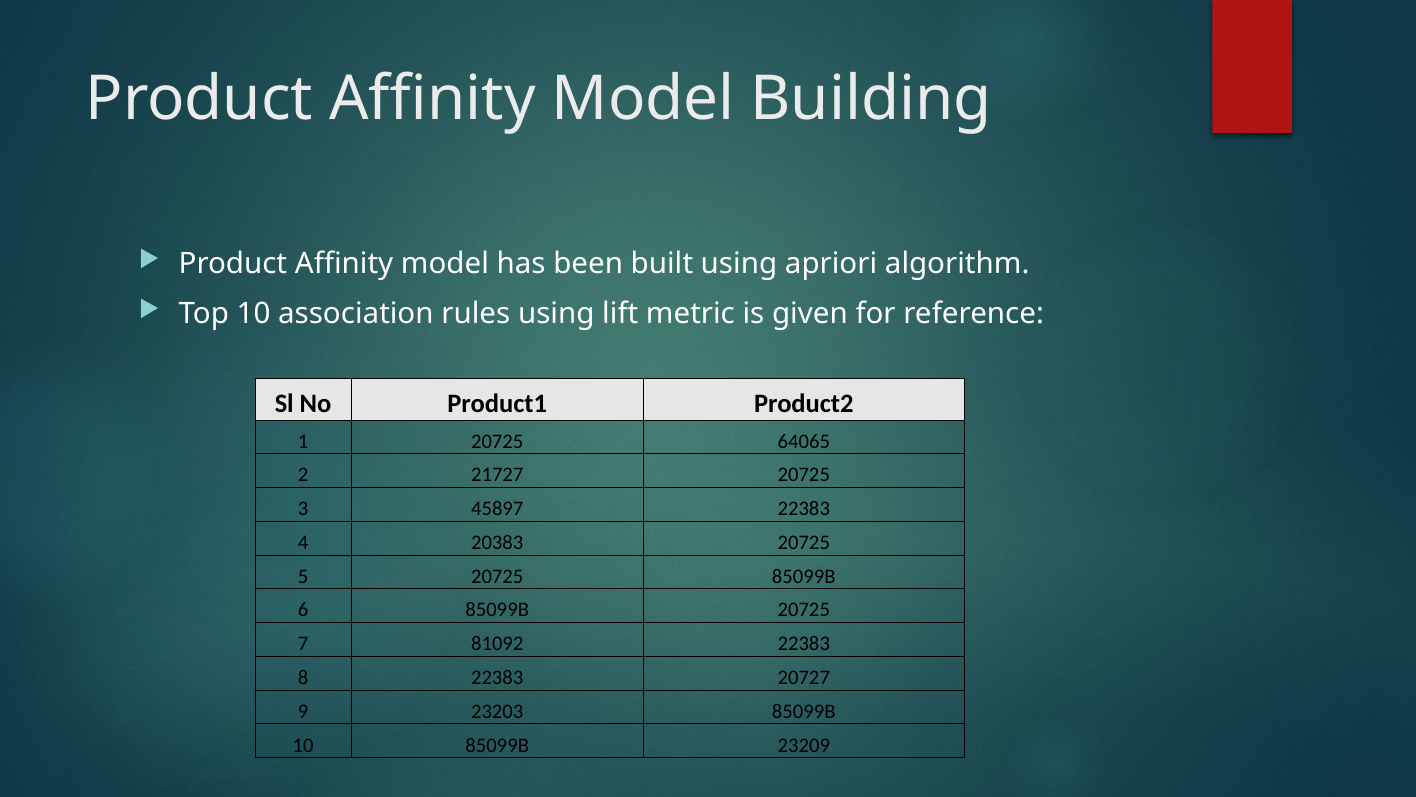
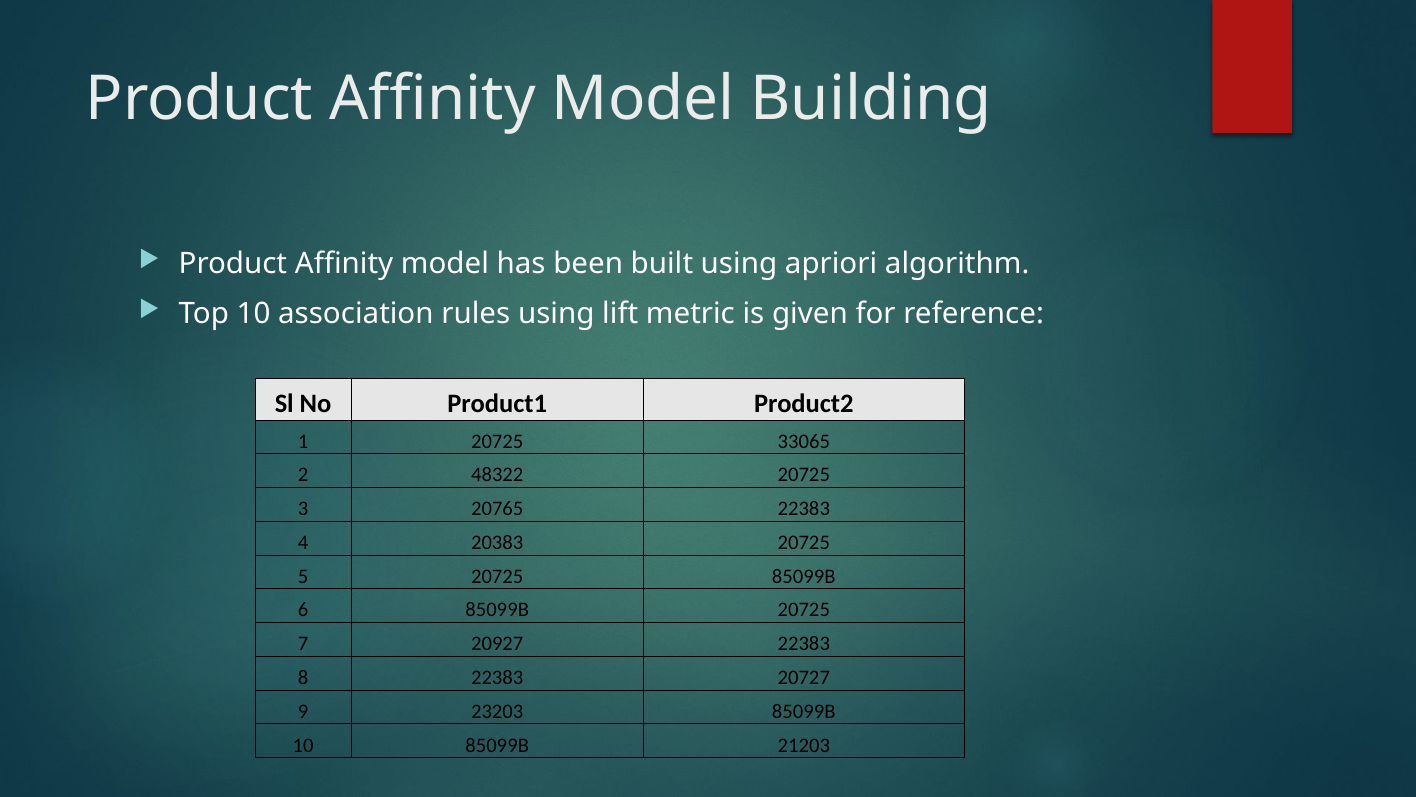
64065: 64065 -> 33065
21727: 21727 -> 48322
45897: 45897 -> 20765
81092: 81092 -> 20927
23209: 23209 -> 21203
